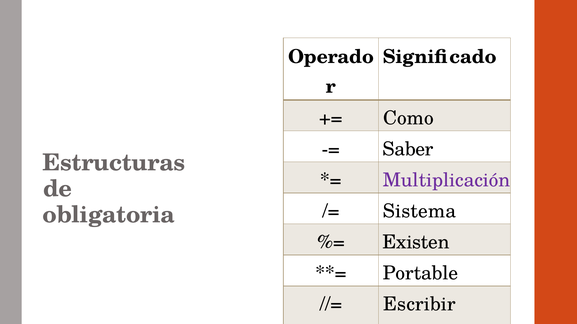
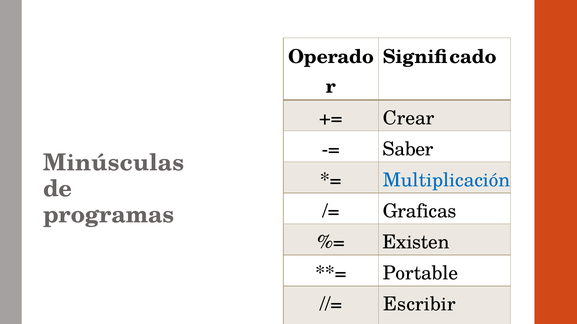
Como: Como -> Crear
Estructuras: Estructuras -> Minúsculas
Multiplicación colour: purple -> blue
Sistema: Sistema -> Graficas
obligatoria: obligatoria -> programas
